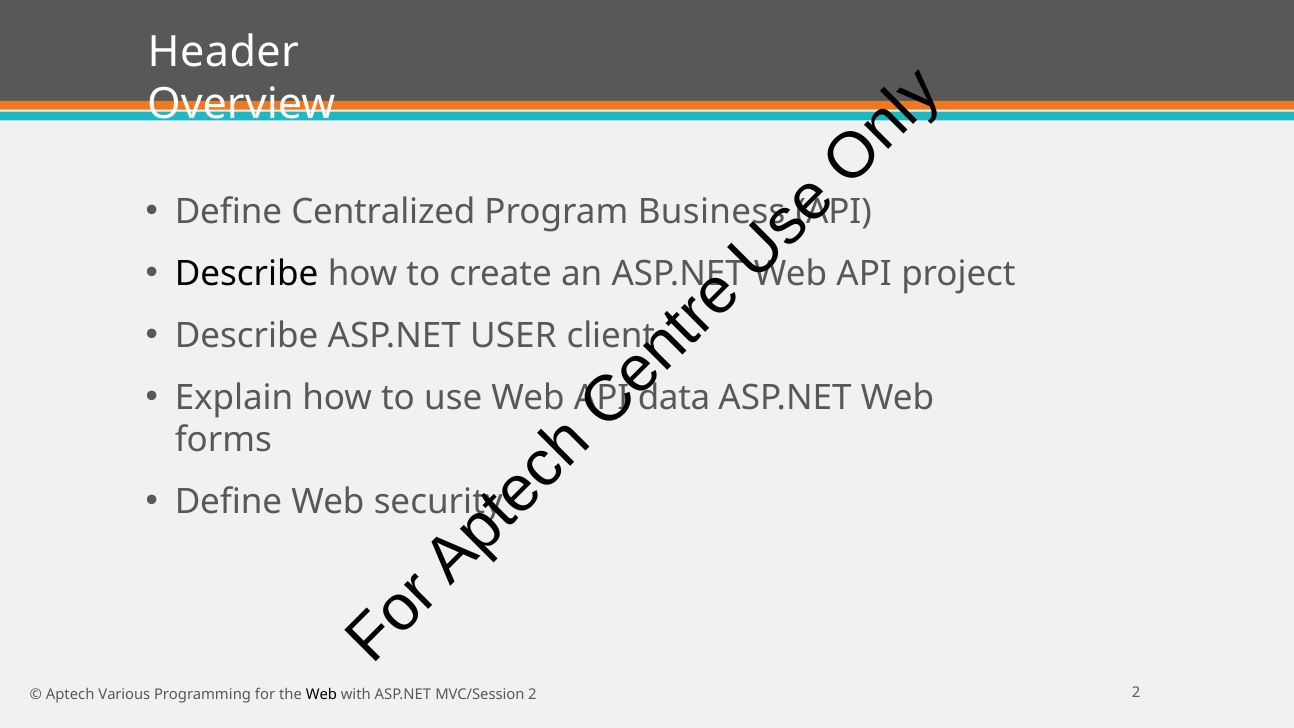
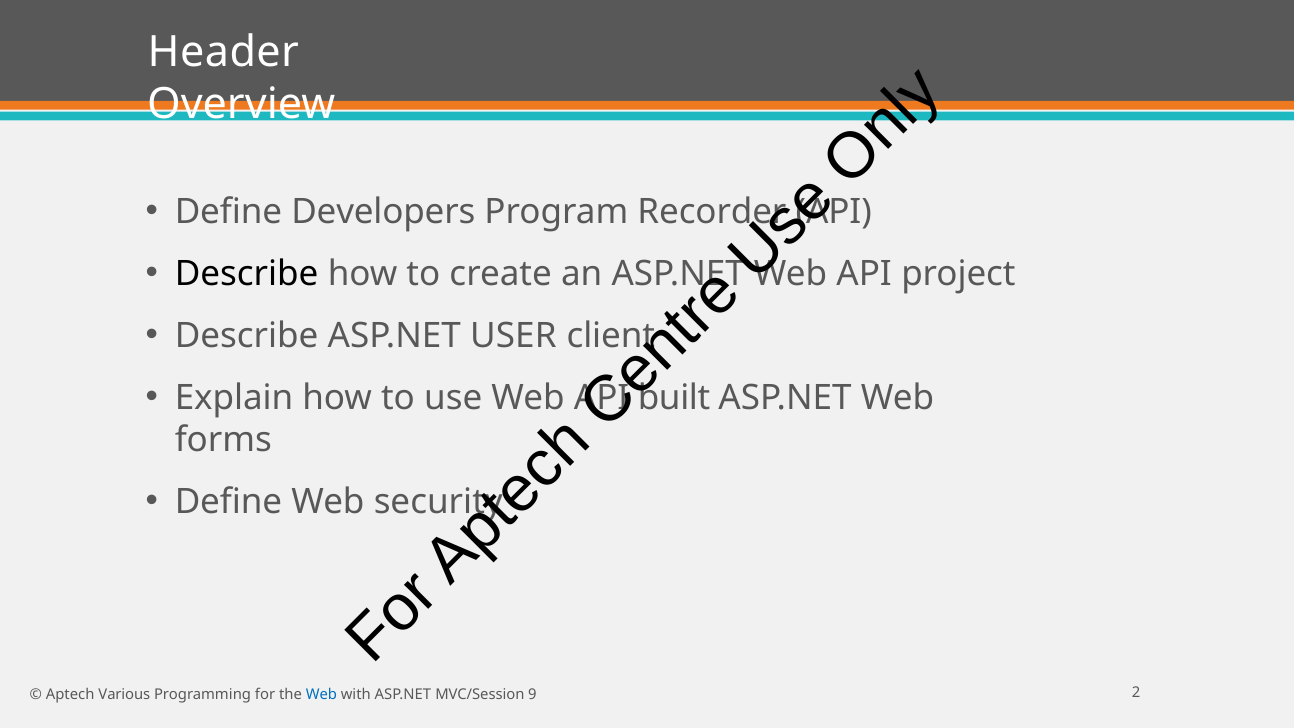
Centralized: Centralized -> Developers
Business: Business -> Recorder
data: data -> built
Web at (321, 694) colour: black -> blue
MVC/Session 2: 2 -> 9
